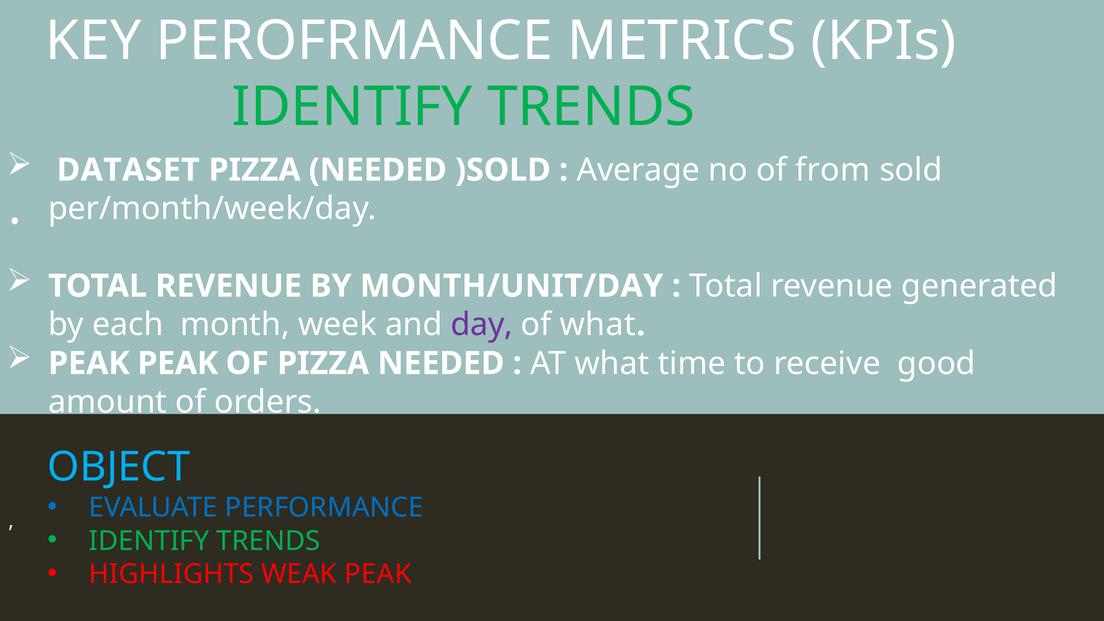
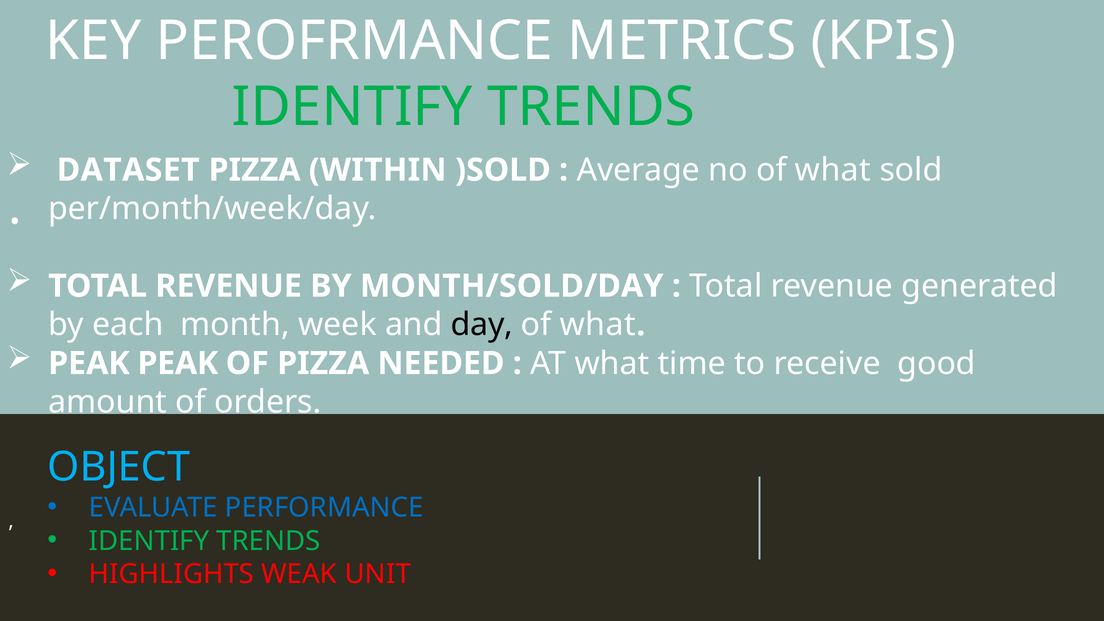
NEEDED at (378, 170): NEEDED -> WITHIN
no of from: from -> what
MONTH/UNIT/DAY: MONTH/UNIT/DAY -> MONTH/SOLD/DAY
day colour: purple -> black
WEAK PEAK: PEAK -> UNIT
